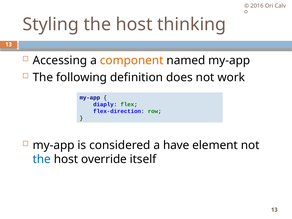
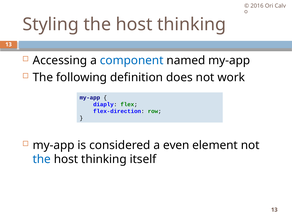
component colour: orange -> blue
have: have -> even
override at (104, 159): override -> thinking
